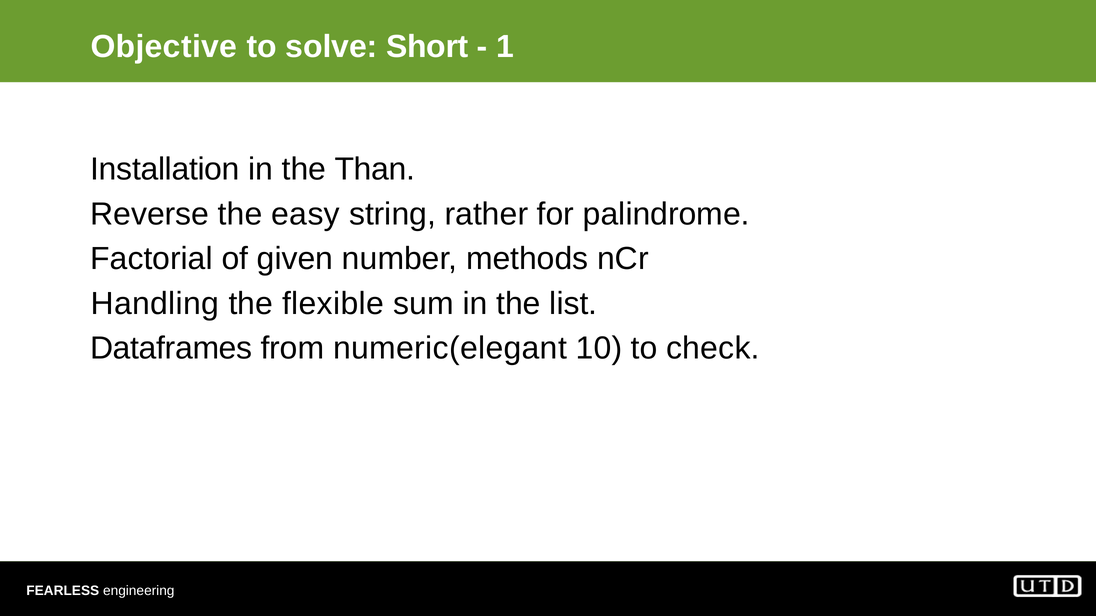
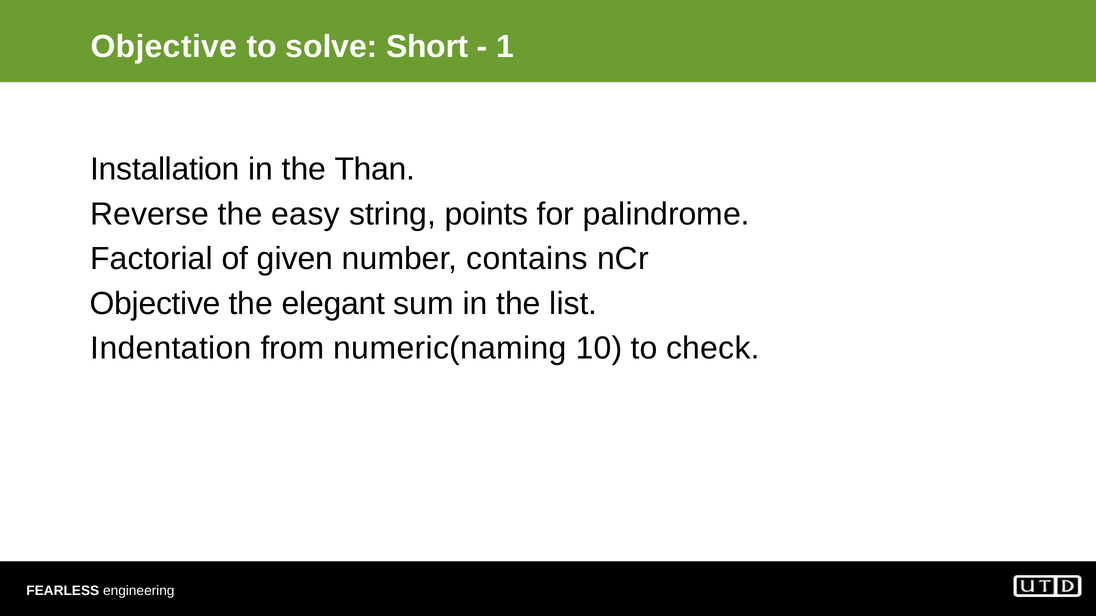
rather: rather -> points
methods: methods -> contains
Handling at (155, 304): Handling -> Objective
flexible: flexible -> elegant
Dataframes: Dataframes -> Indentation
numeric(elegant: numeric(elegant -> numeric(naming
